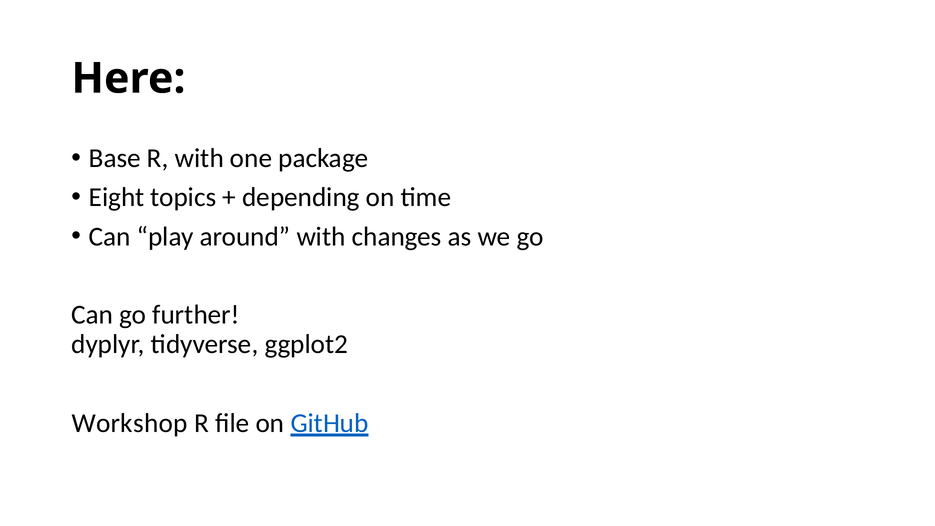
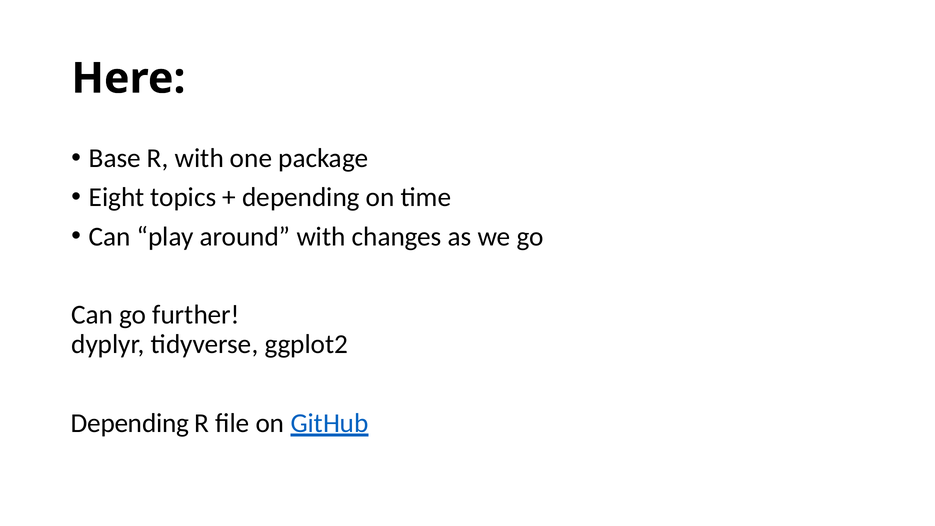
Workshop at (130, 423): Workshop -> Depending
